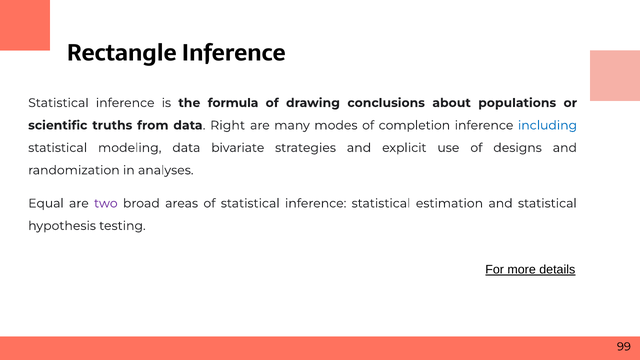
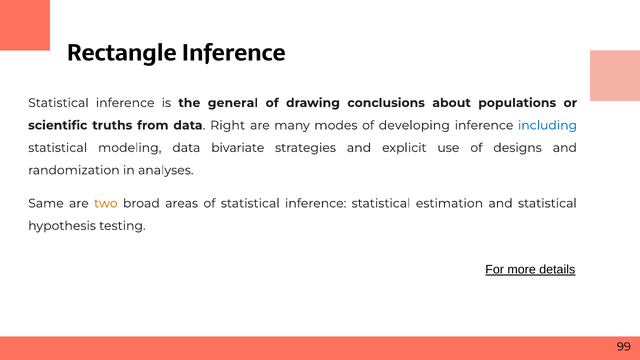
formula: formula -> general
completion: completion -> developing
Equal: Equal -> Same
two colour: purple -> orange
